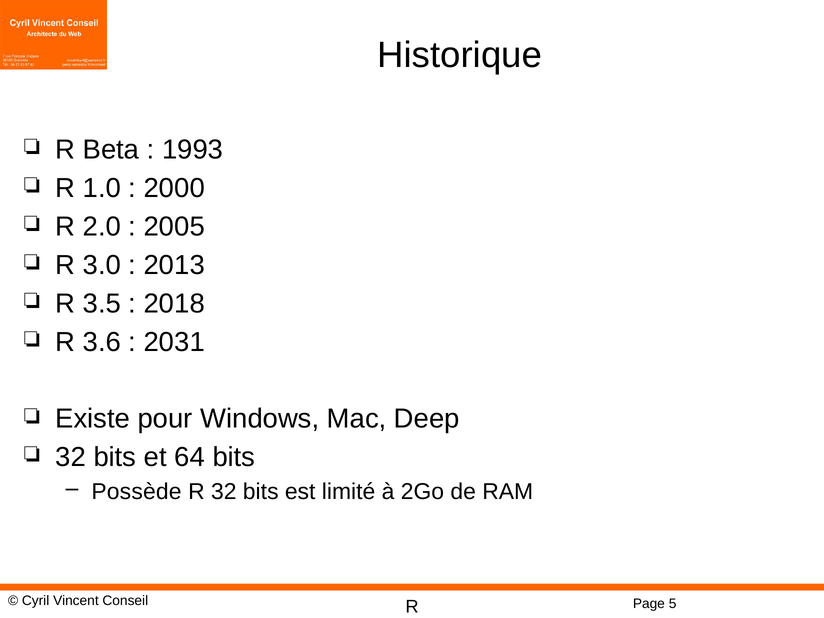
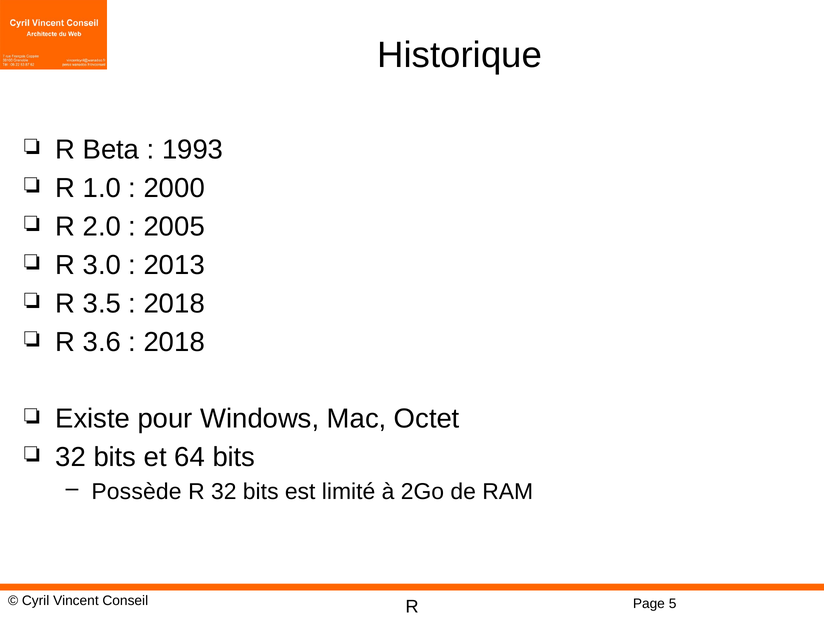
2031 at (174, 342): 2031 -> 2018
Deep: Deep -> Octet
